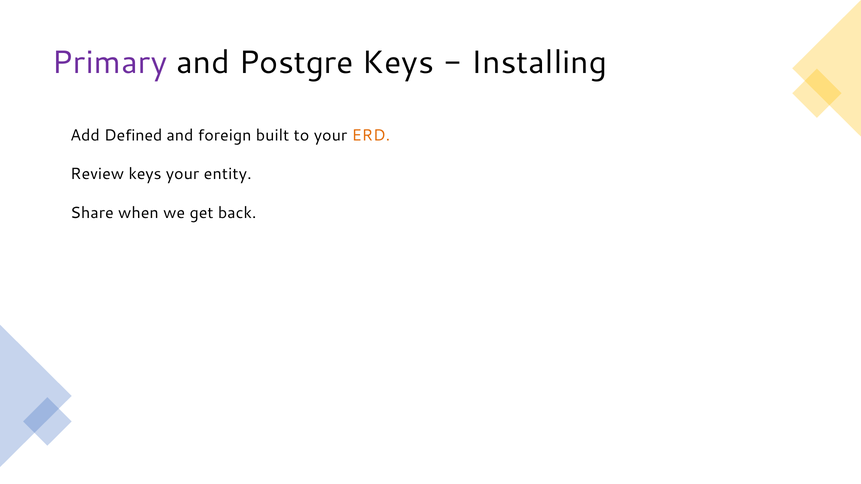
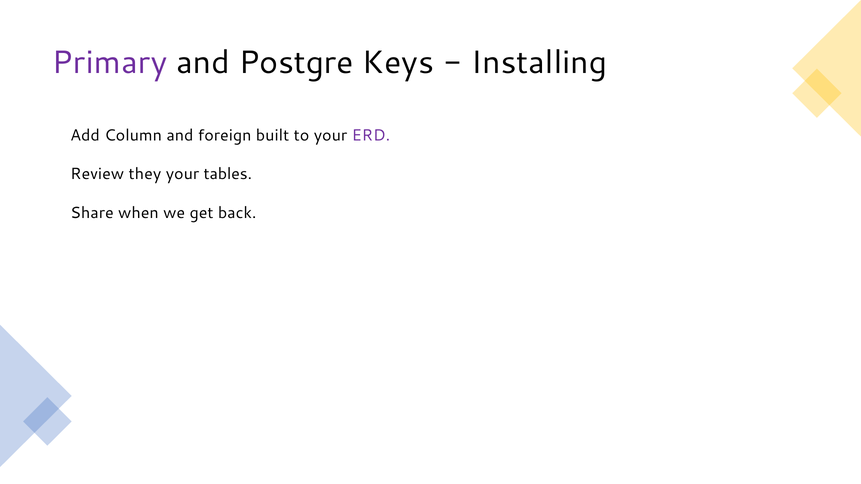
Defined: Defined -> Column
ERD colour: orange -> purple
Review keys: keys -> they
entity: entity -> tables
